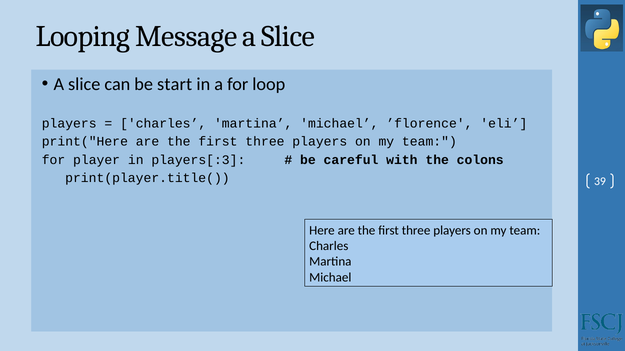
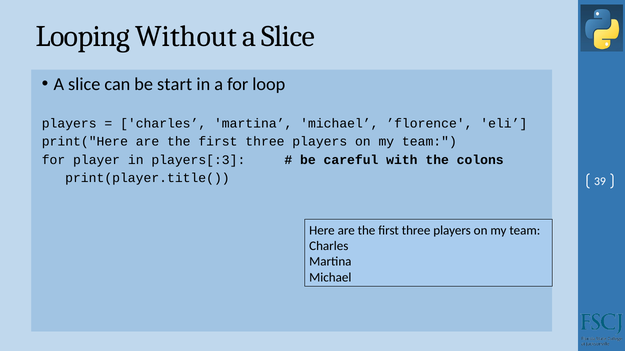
Message: Message -> Without
